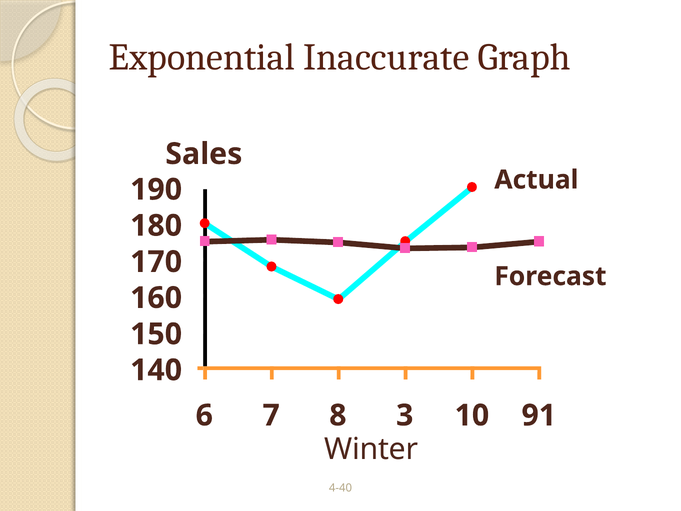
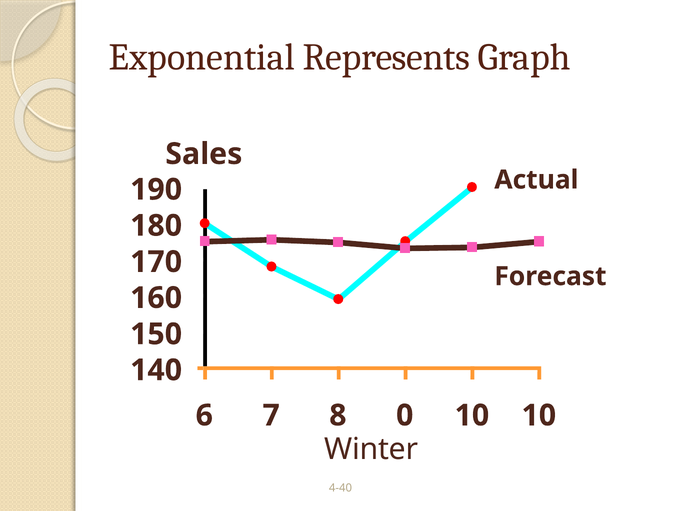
Inaccurate: Inaccurate -> Represents
3: 3 -> 0
10 91: 91 -> 10
